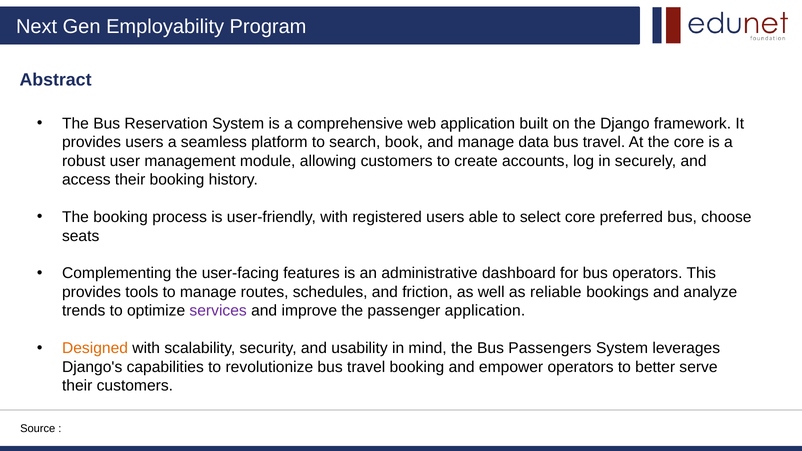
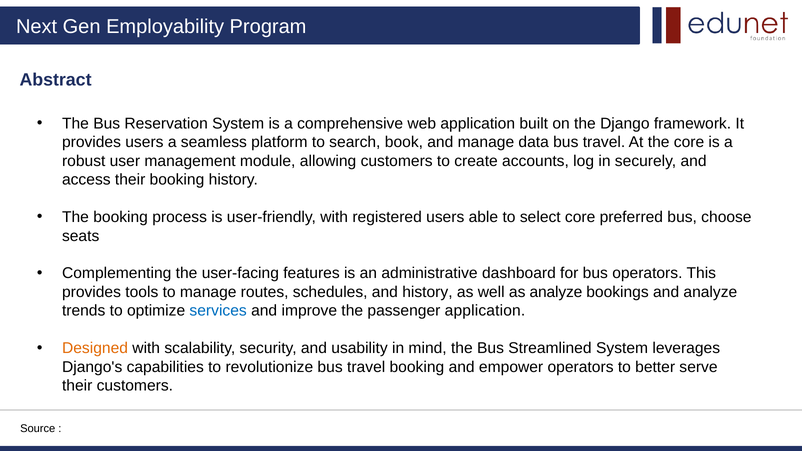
and friction: friction -> history
as reliable: reliable -> analyze
services colour: purple -> blue
Passengers: Passengers -> Streamlined
